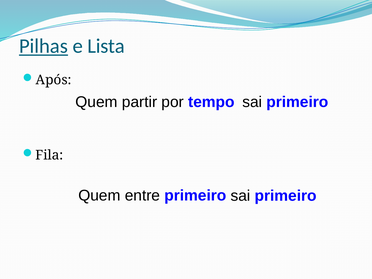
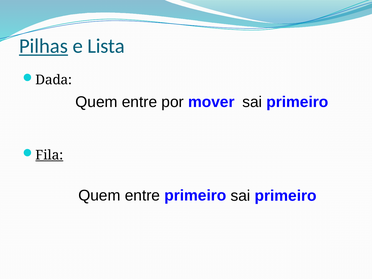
Após: Após -> Dada
partir at (140, 102): partir -> entre
tempo: tempo -> mover
Fila underline: none -> present
